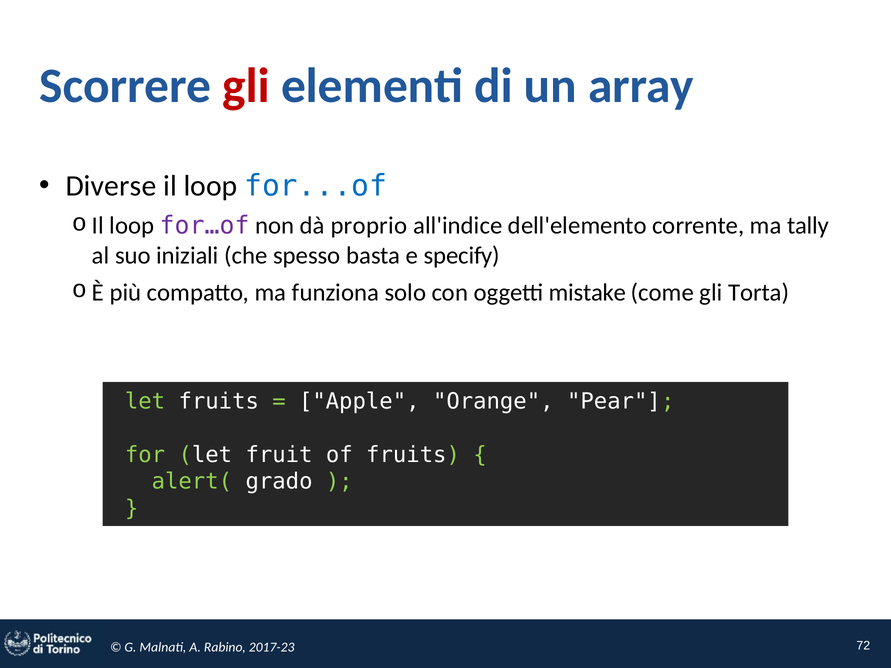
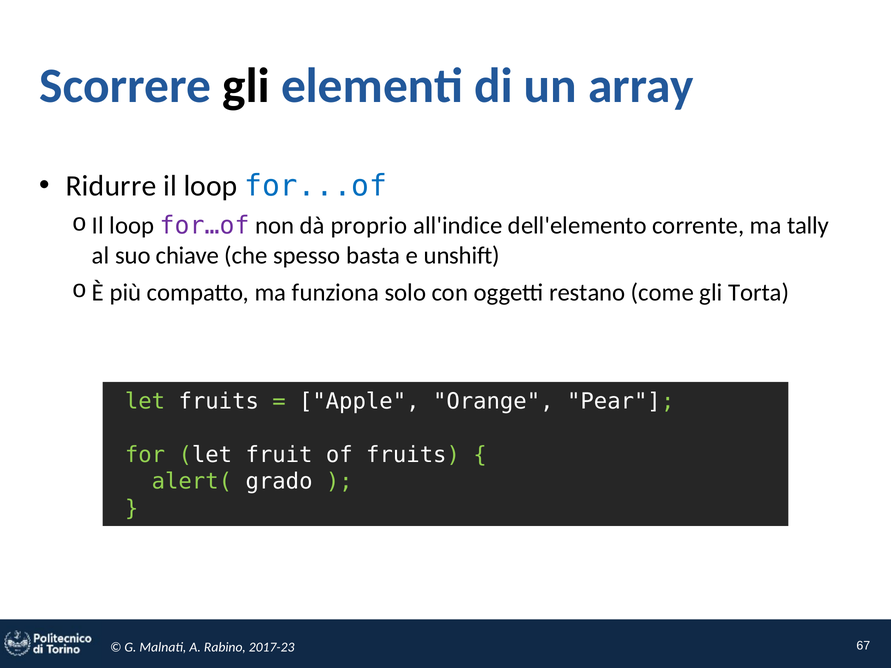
gli at (246, 86) colour: red -> black
Diverse: Diverse -> Ridurre
iniziali: iniziali -> chiave
specify: specify -> unshift
mistake: mistake -> restano
72: 72 -> 67
